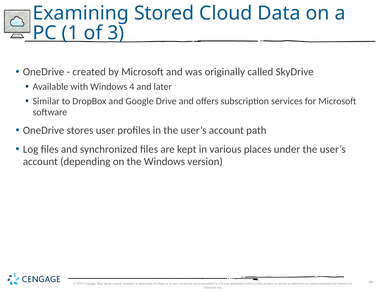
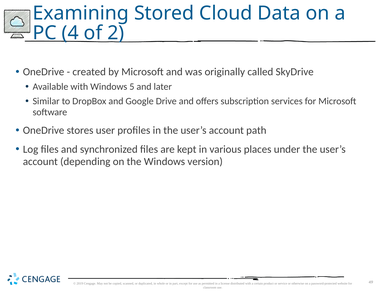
1: 1 -> 4
3: 3 -> 2
4: 4 -> 5
